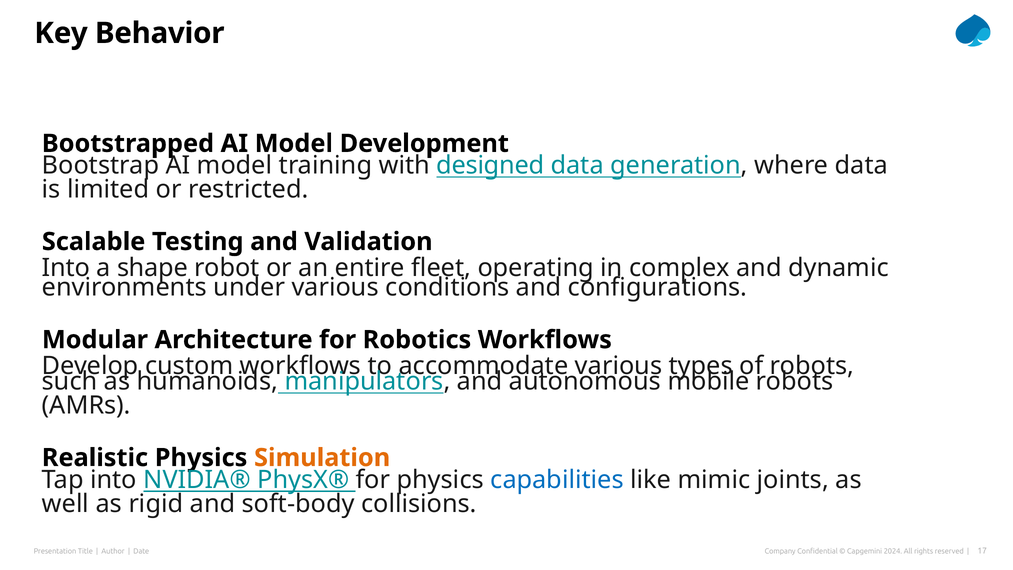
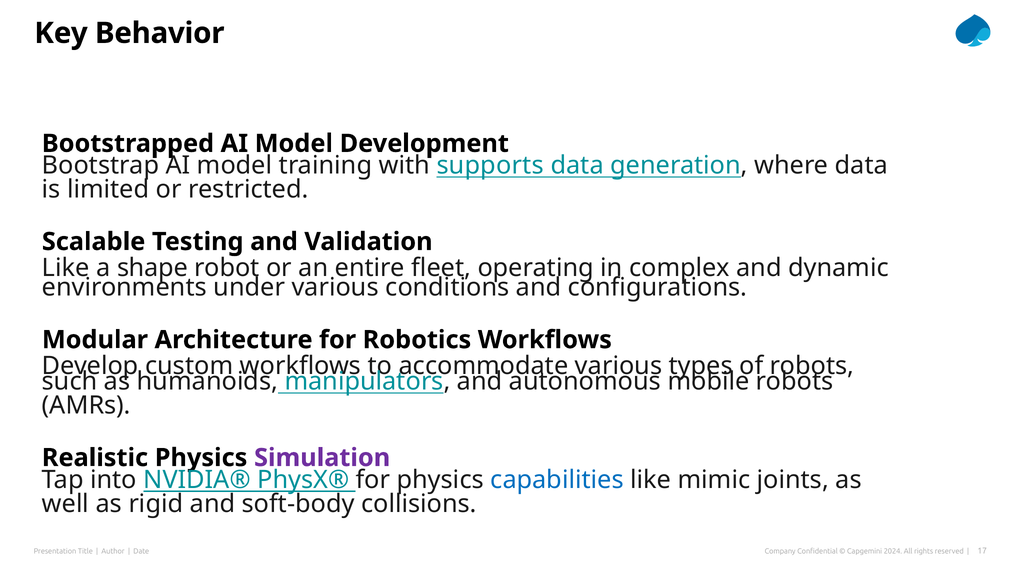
designed: designed -> supports
Into at (66, 268): Into -> Like
Simulation colour: orange -> purple
